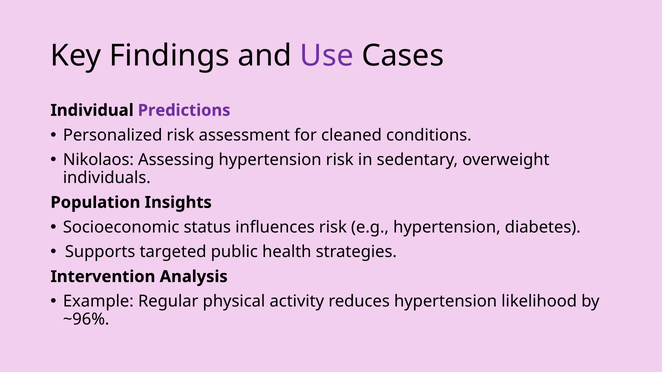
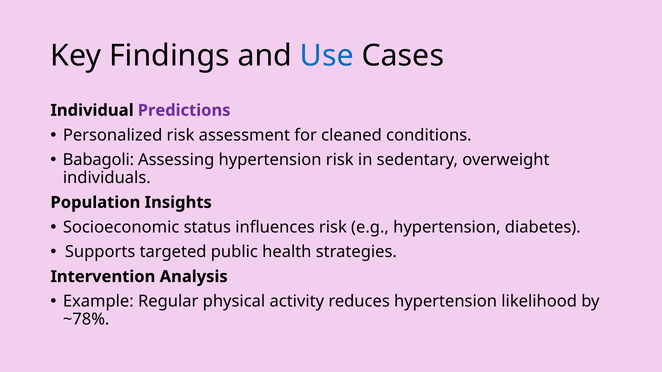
Use colour: purple -> blue
Nikolaos: Nikolaos -> Babagoli
~96%: ~96% -> ~78%
